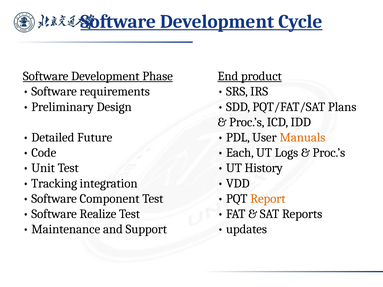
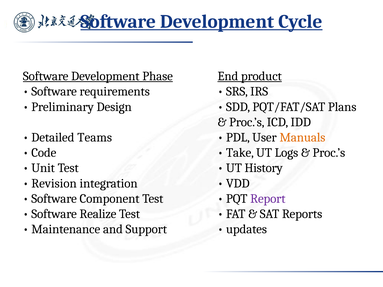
Future: Future -> Teams
Each: Each -> Take
Tracking: Tracking -> Revision
Report colour: orange -> purple
